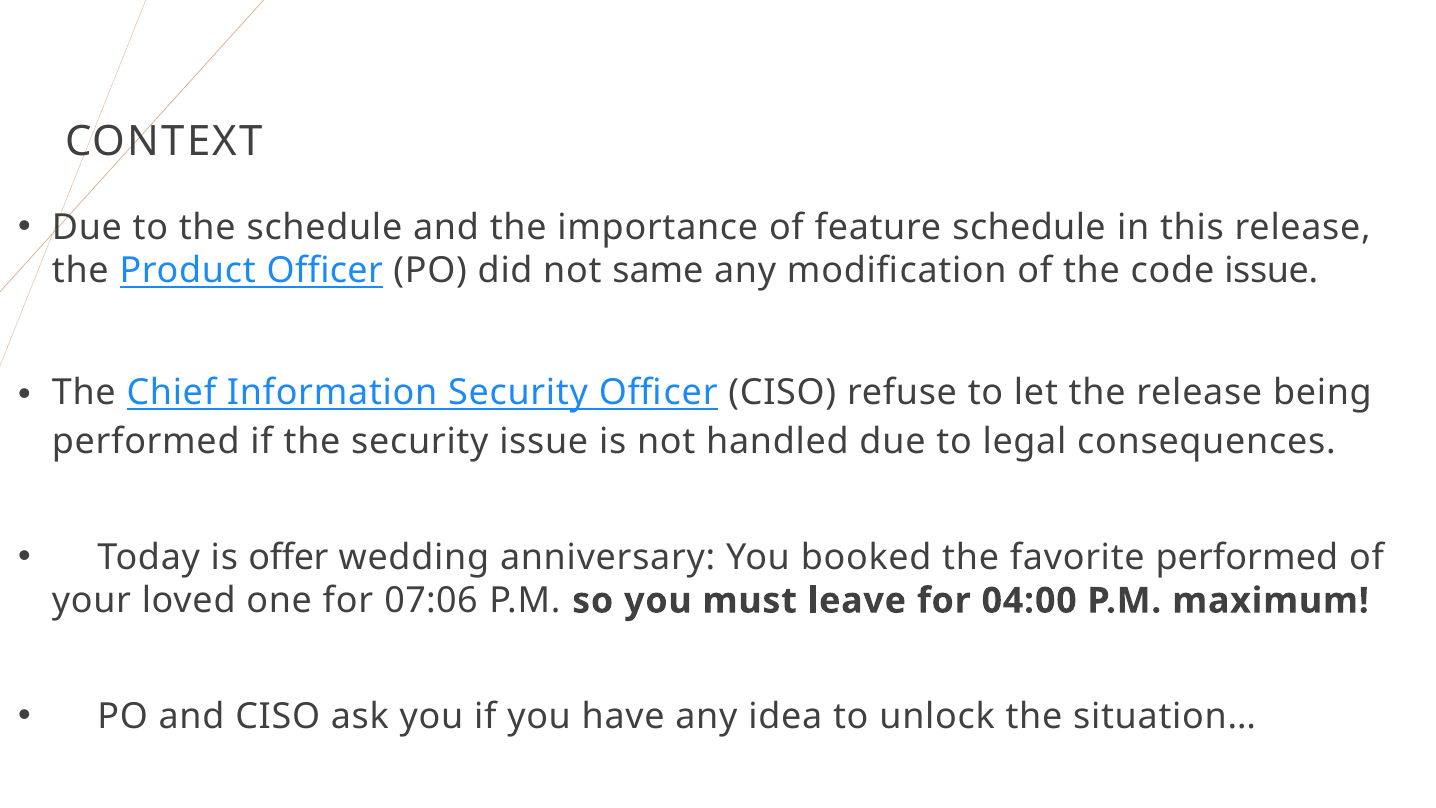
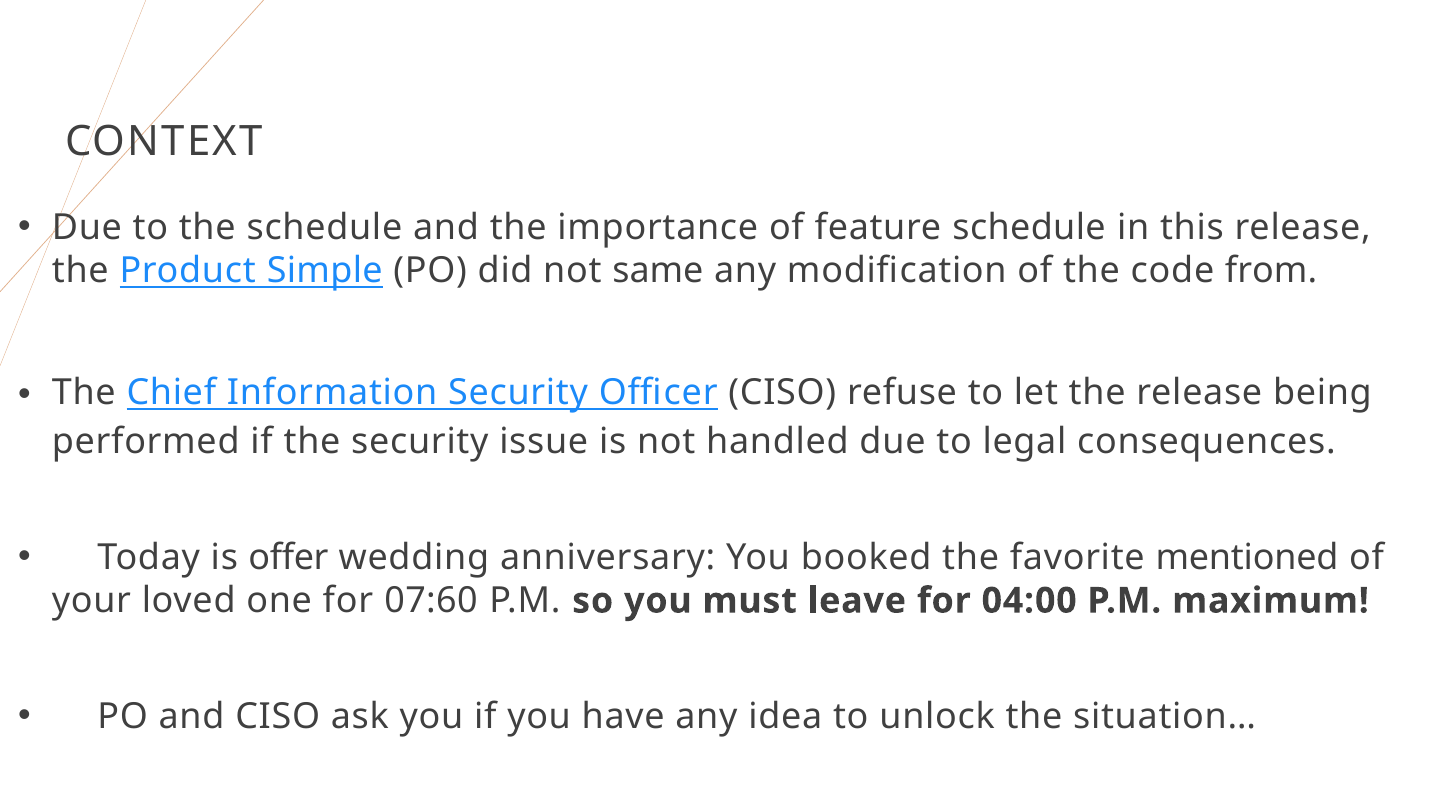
Product Officer: Officer -> Simple
code issue: issue -> from
favorite performed: performed -> mentioned
07:06: 07:06 -> 07:60
